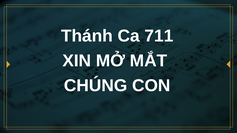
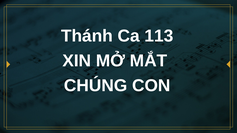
711: 711 -> 113
